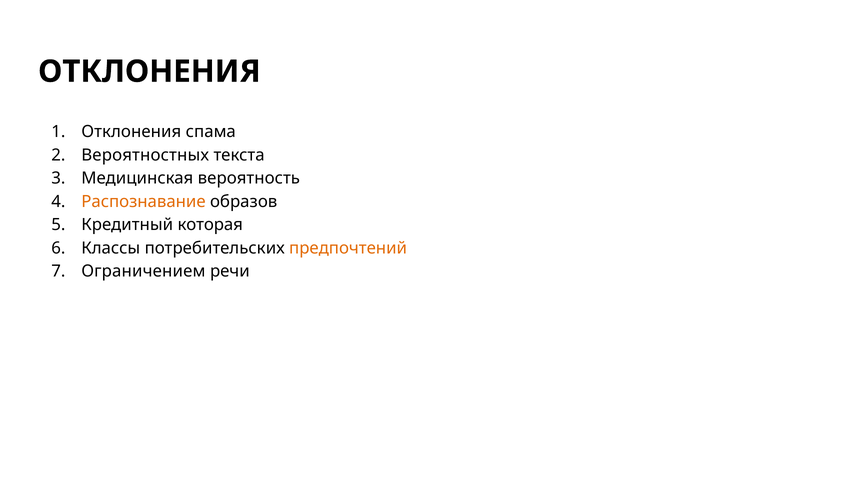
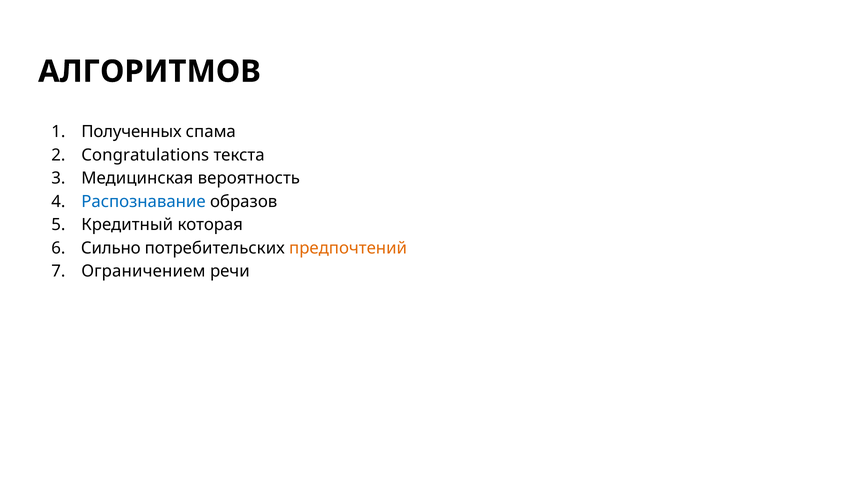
ОТКЛОНЕНИЯ at (149, 72): ОТКЛОНЕНИЯ -> АЛГОРИТМОВ
Отклонения at (131, 132): Отклонения -> Полученных
Вероятностных: Вероятностных -> Congratulations
Распознавание colour: orange -> blue
Классы: Классы -> Сильно
